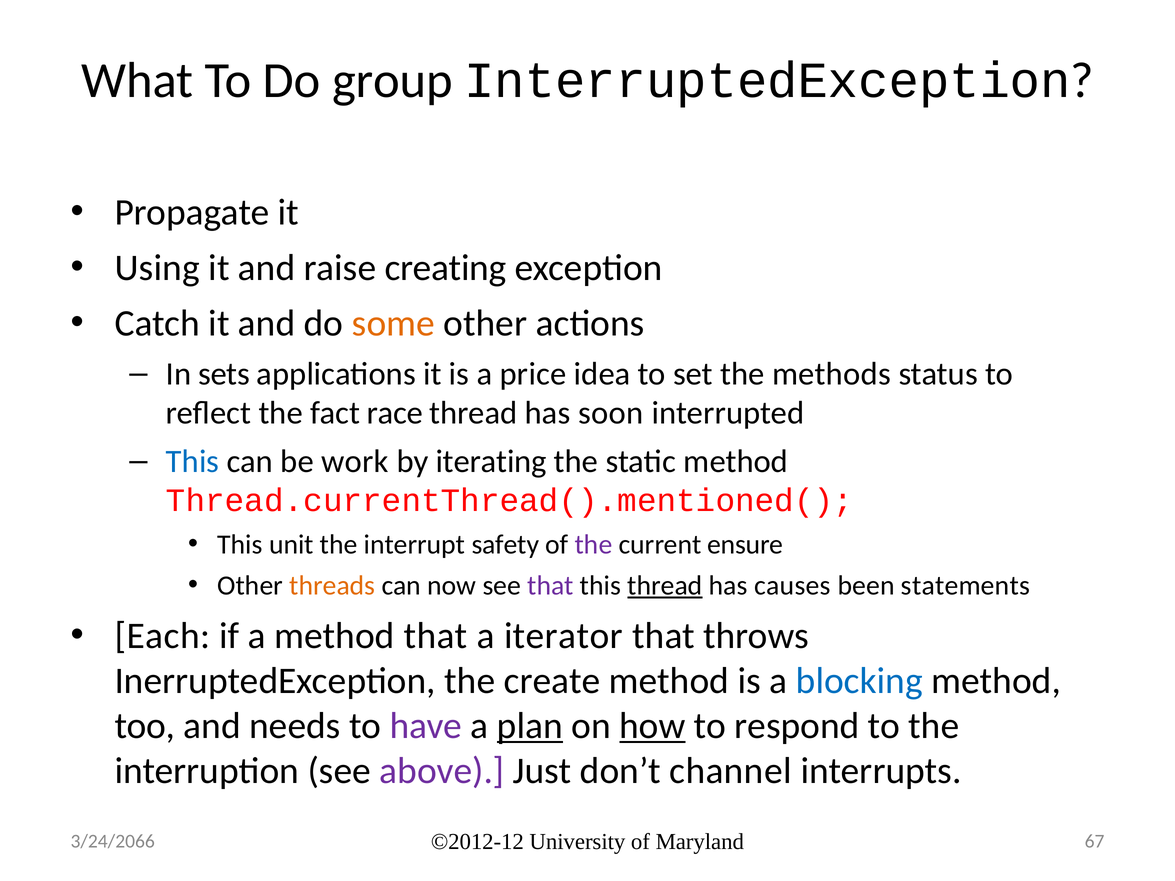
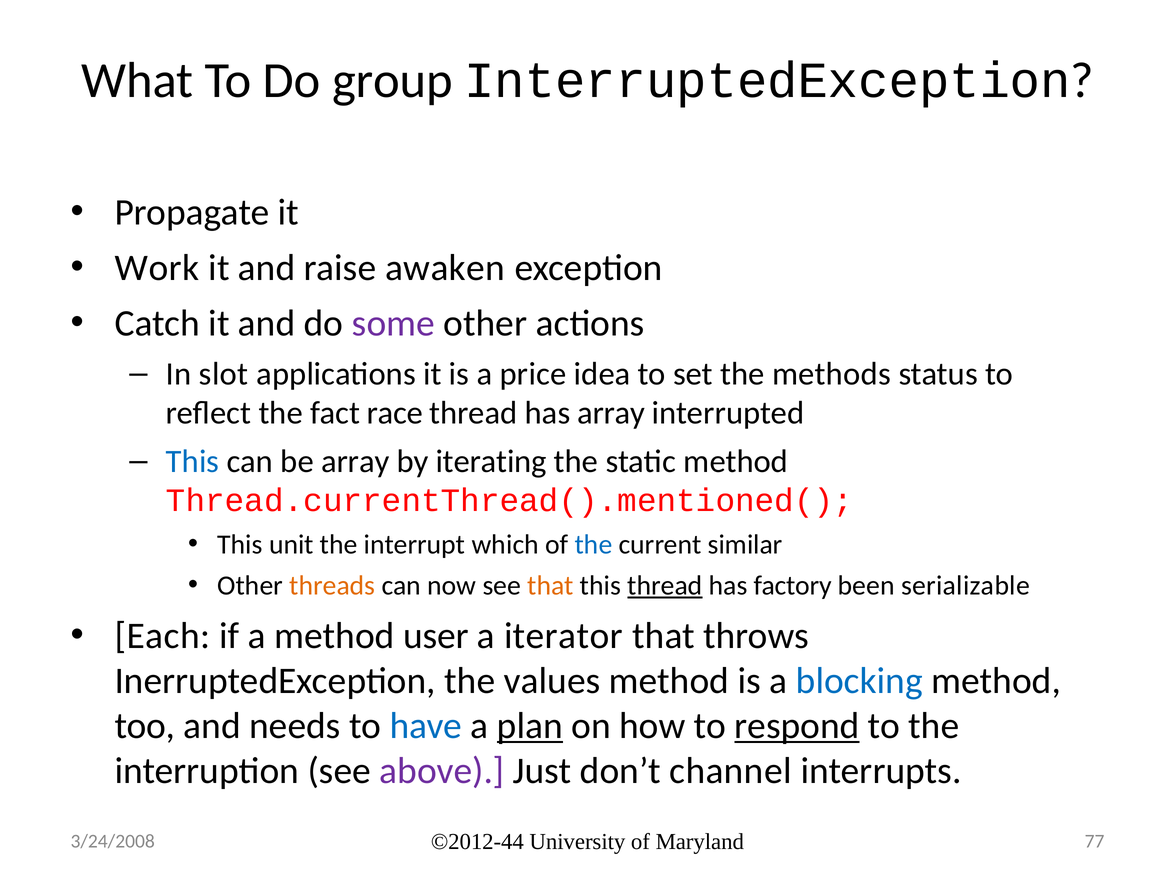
Using: Using -> Work
creating: creating -> awaken
some colour: orange -> purple
sets: sets -> slot
has soon: soon -> array
be work: work -> array
safety: safety -> which
the at (593, 545) colour: purple -> blue
ensure: ensure -> similar
that at (551, 586) colour: purple -> orange
causes: causes -> factory
statements: statements -> serializable
method that: that -> user
create: create -> values
have colour: purple -> blue
how underline: present -> none
respond underline: none -> present
©2012-12: ©2012-12 -> ©2012-44
67: 67 -> 77
3/24/2066: 3/24/2066 -> 3/24/2008
